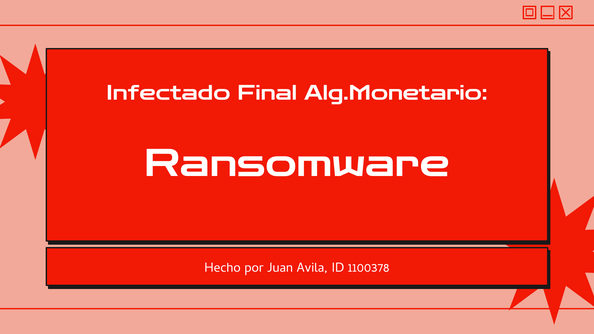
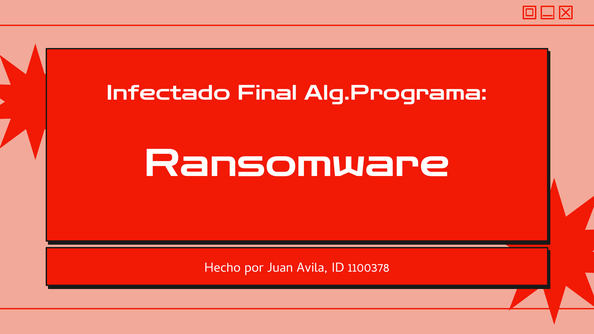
Alg.Monetario: Alg.Monetario -> Alg.Programa
